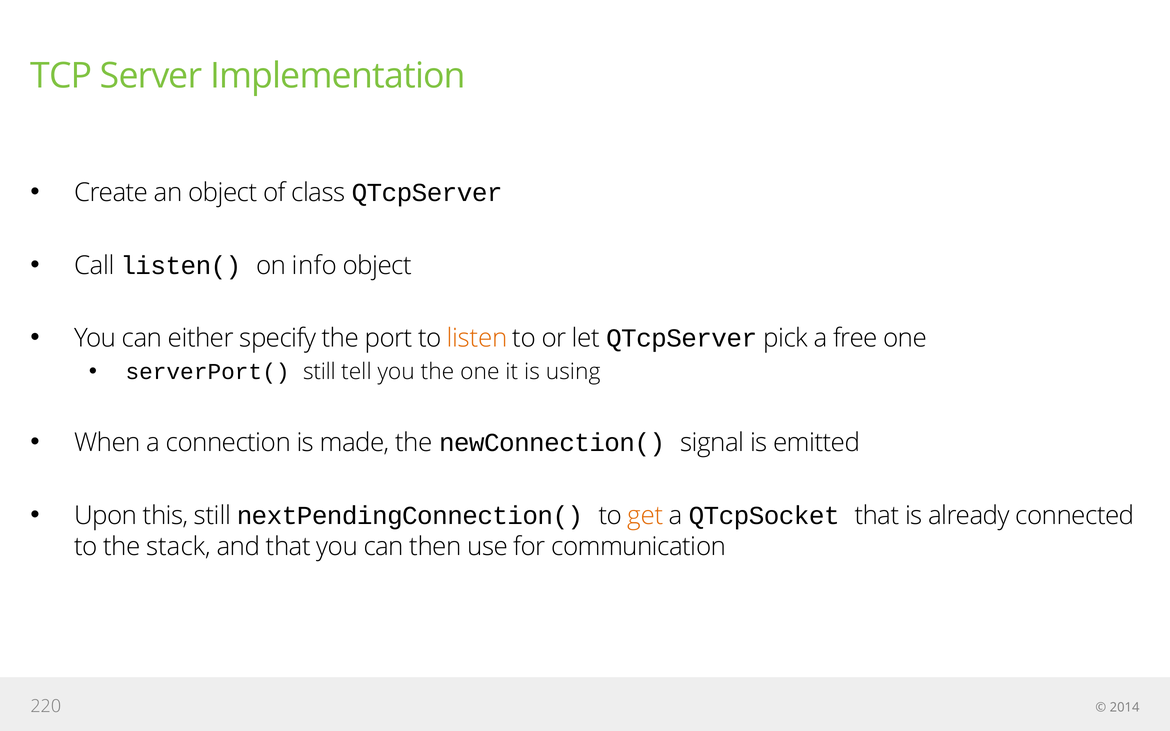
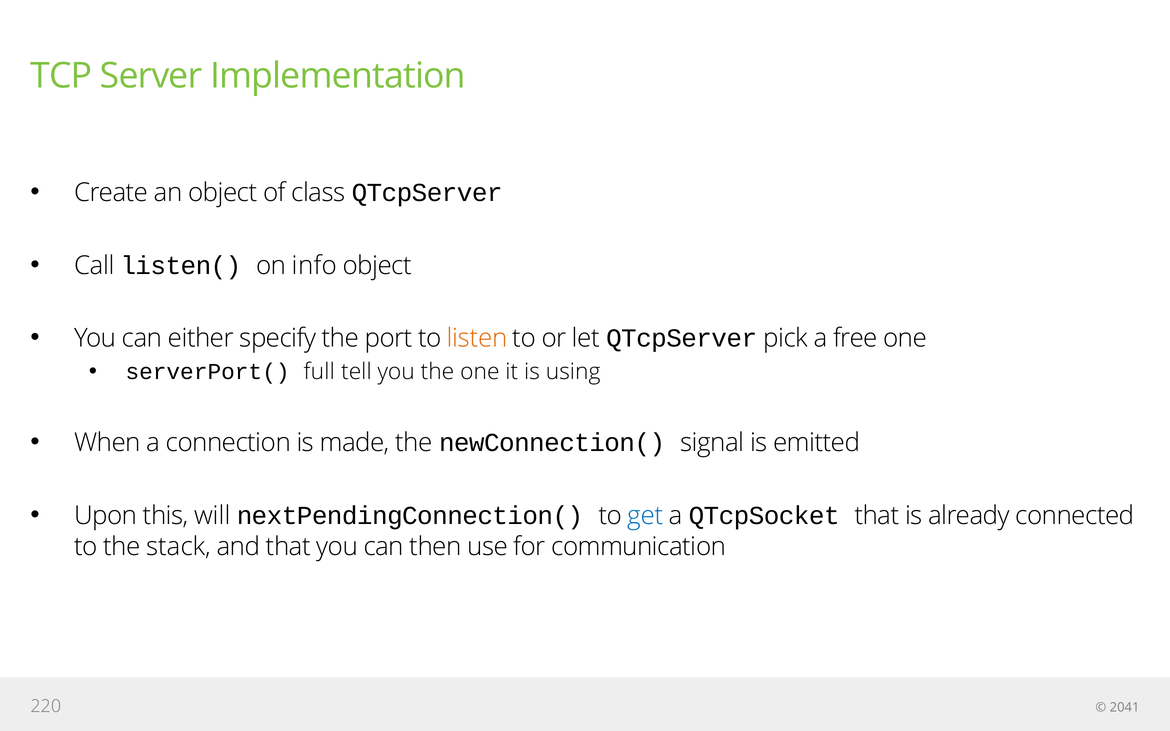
serverPort( still: still -> full
this still: still -> will
get colour: orange -> blue
2014: 2014 -> 2041
